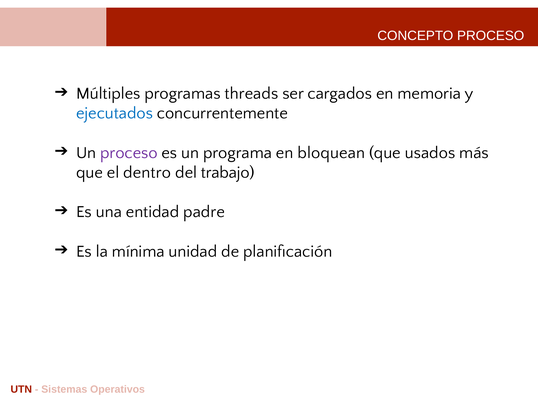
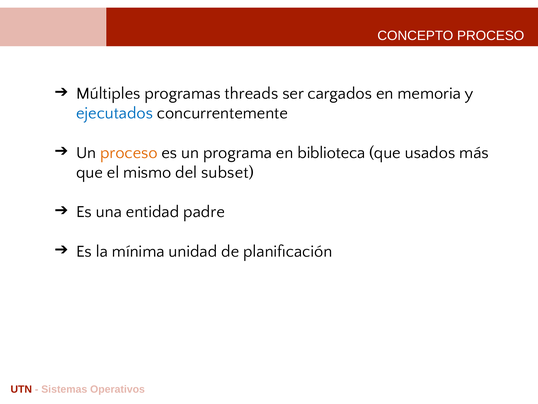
proceso at (129, 152) colour: purple -> orange
bloquean: bloquean -> biblioteca
dentro: dentro -> mismo
trabajo: trabajo -> subset
